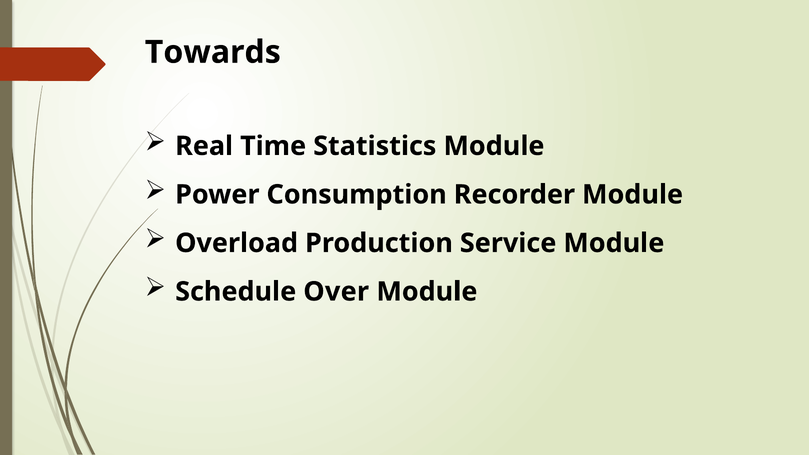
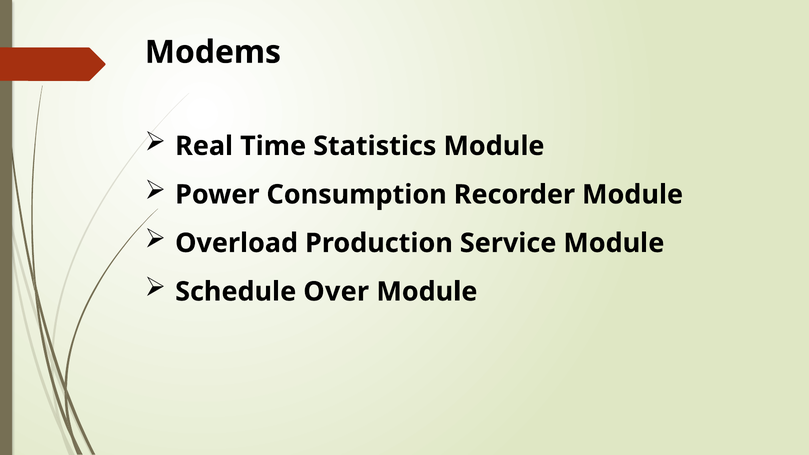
Towards: Towards -> Modems
